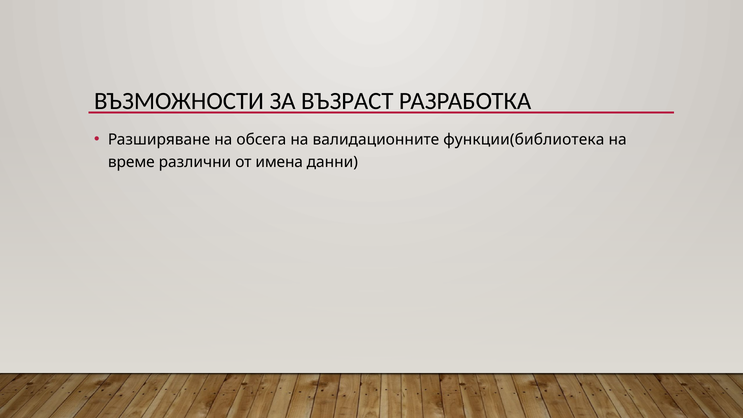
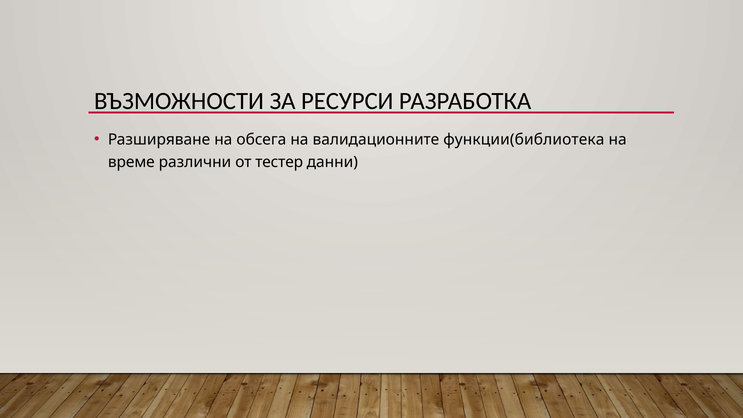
ВЪЗРАСТ: ВЪЗРАСТ -> РЕСУРСИ
имена: имена -> тестер
